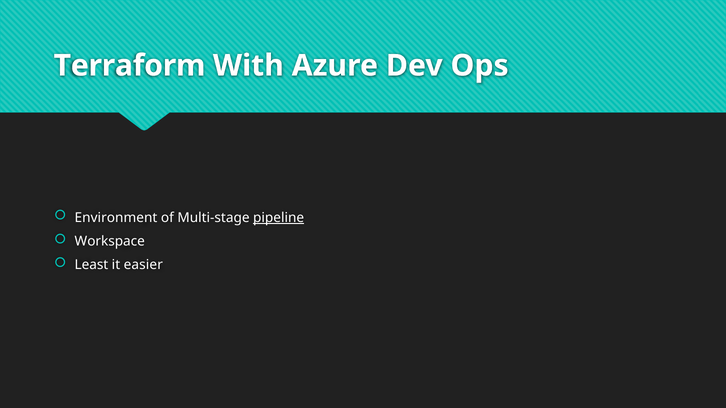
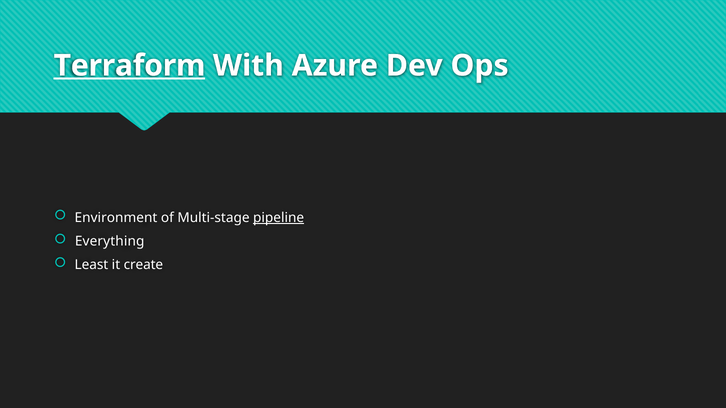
Terraform underline: none -> present
Workspace: Workspace -> Everything
easier: easier -> create
